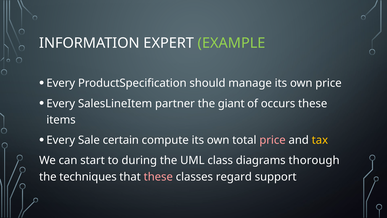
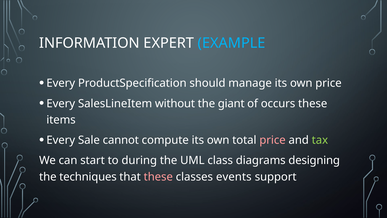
EXAMPLE colour: light green -> light blue
partner: partner -> without
certain: certain -> cannot
tax colour: yellow -> light green
thorough: thorough -> designing
regard: regard -> events
